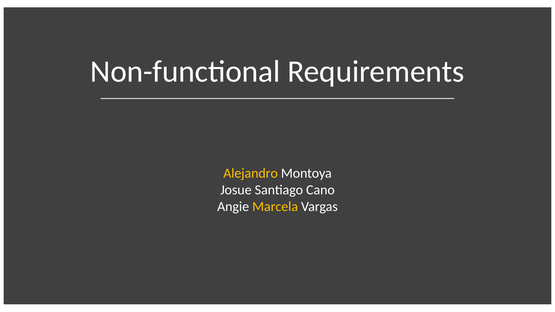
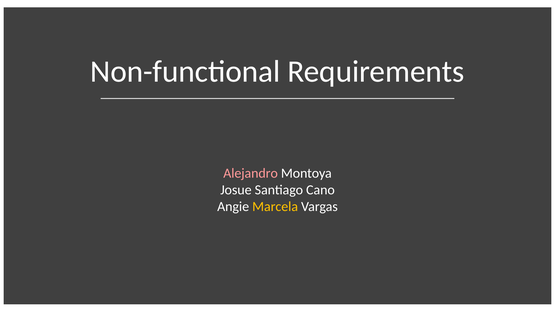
Alejandro colour: yellow -> pink
